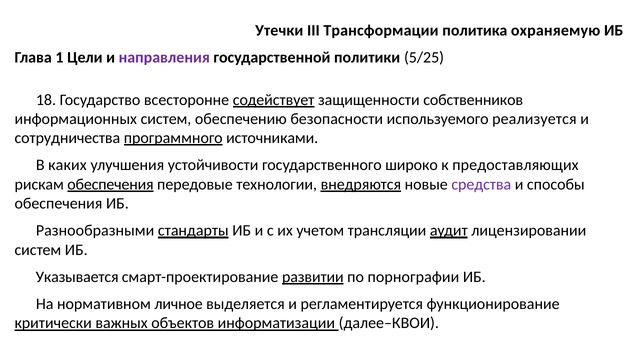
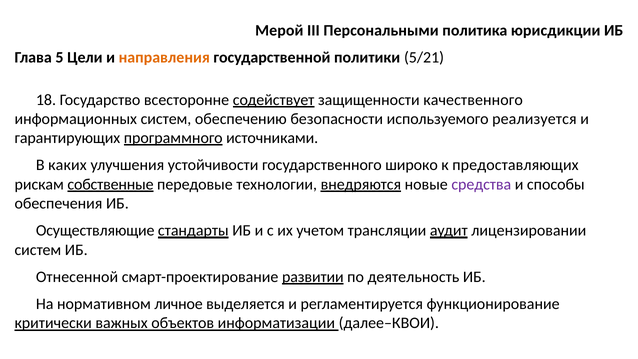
Утечки: Утечки -> Мерой
Трансформации: Трансформации -> Персональными
охраняемую: охраняемую -> юрисдикции
1: 1 -> 5
направления colour: purple -> orange
5/25: 5/25 -> 5/21
собственников: собственников -> качественного
сотрудничества: сотрудничества -> гарантирующих
рискам обеспечения: обеспечения -> собственные
Разнообразными: Разнообразными -> Осуществляющие
Указывается: Указывается -> Отнесенной
порнографии: порнографии -> деятельность
